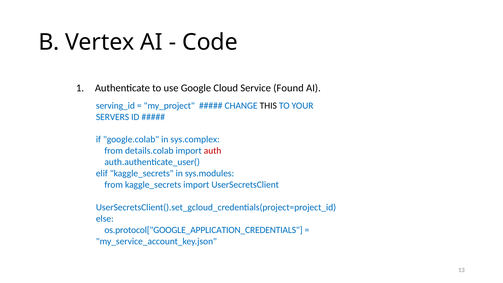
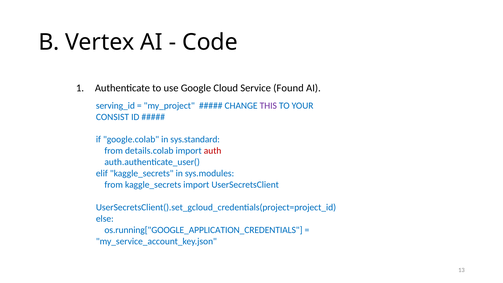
THIS colour: black -> purple
SERVERS: SERVERS -> CONSIST
sys.complex: sys.complex -> sys.standard
os.protocol["GOOGLE_APPLICATION_CREDENTIALS: os.protocol["GOOGLE_APPLICATION_CREDENTIALS -> os.running["GOOGLE_APPLICATION_CREDENTIALS
